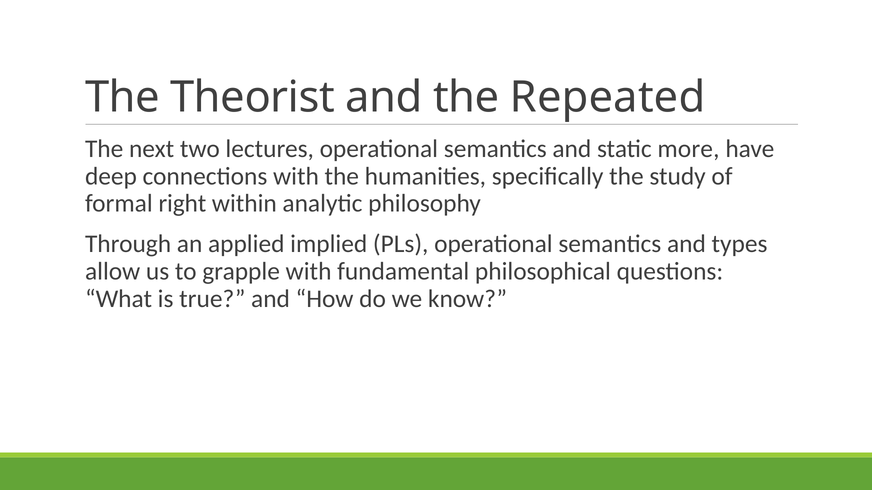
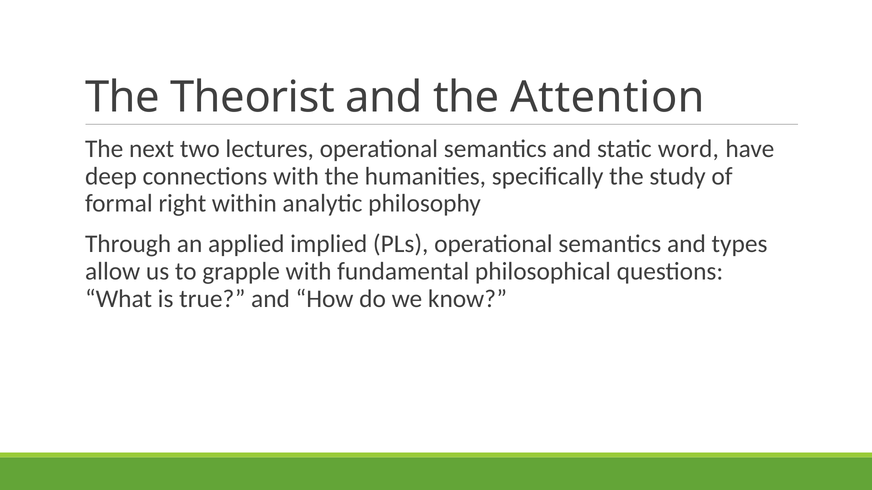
Repeated: Repeated -> Attention
more: more -> word
